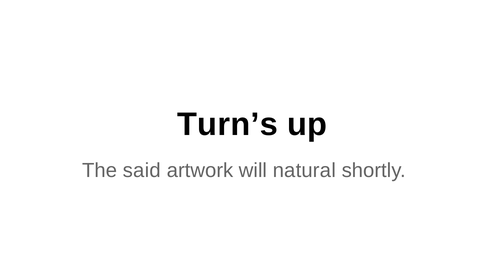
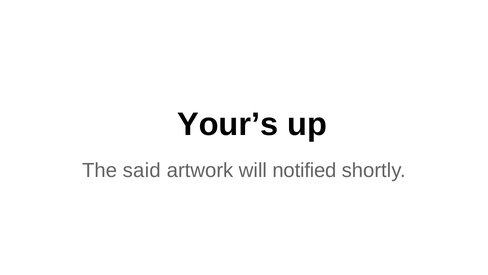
Turn’s: Turn’s -> Your’s
natural: natural -> notified
